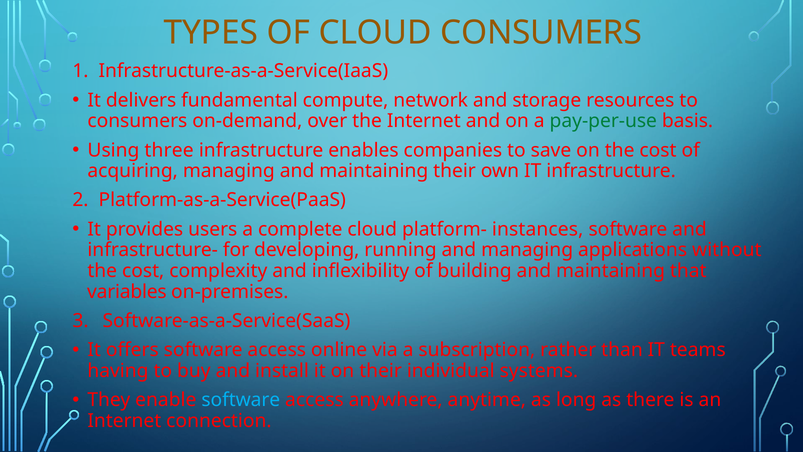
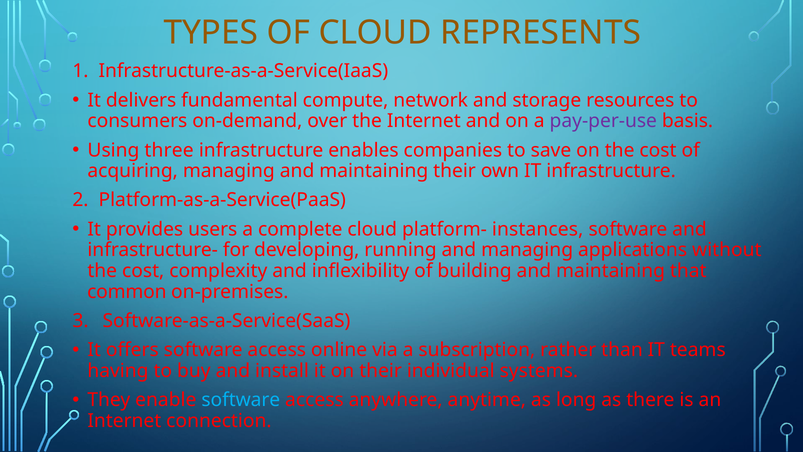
CLOUD CONSUMERS: CONSUMERS -> REPRESENTS
pay-per-use colour: green -> purple
variables: variables -> common
